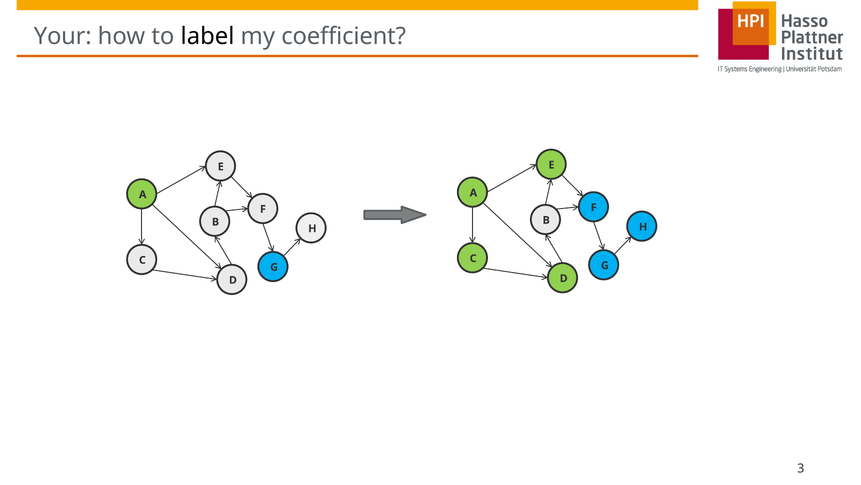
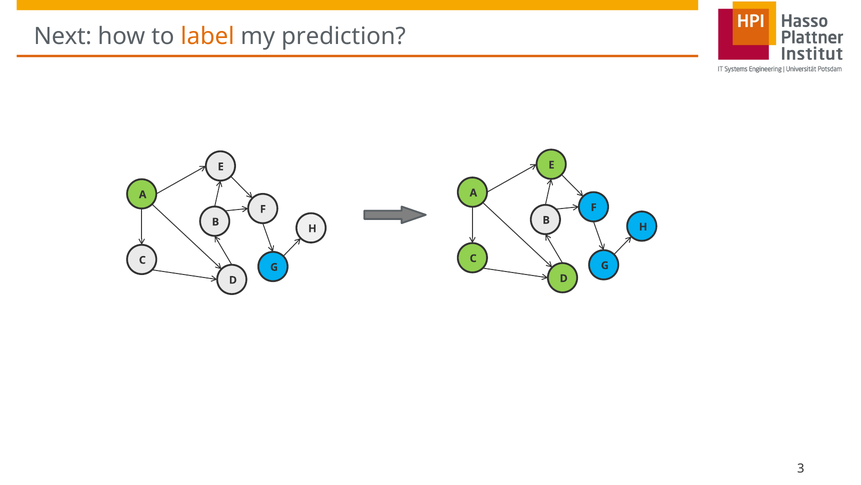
Your: Your -> Next
label colour: black -> orange
coefficient: coefficient -> prediction
